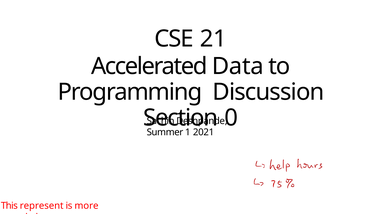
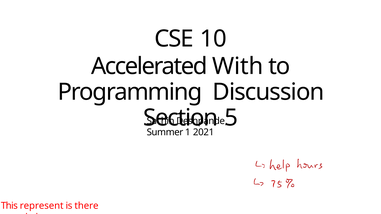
21: 21 -> 10
Data: Data -> With
0: 0 -> 5
more: more -> there
